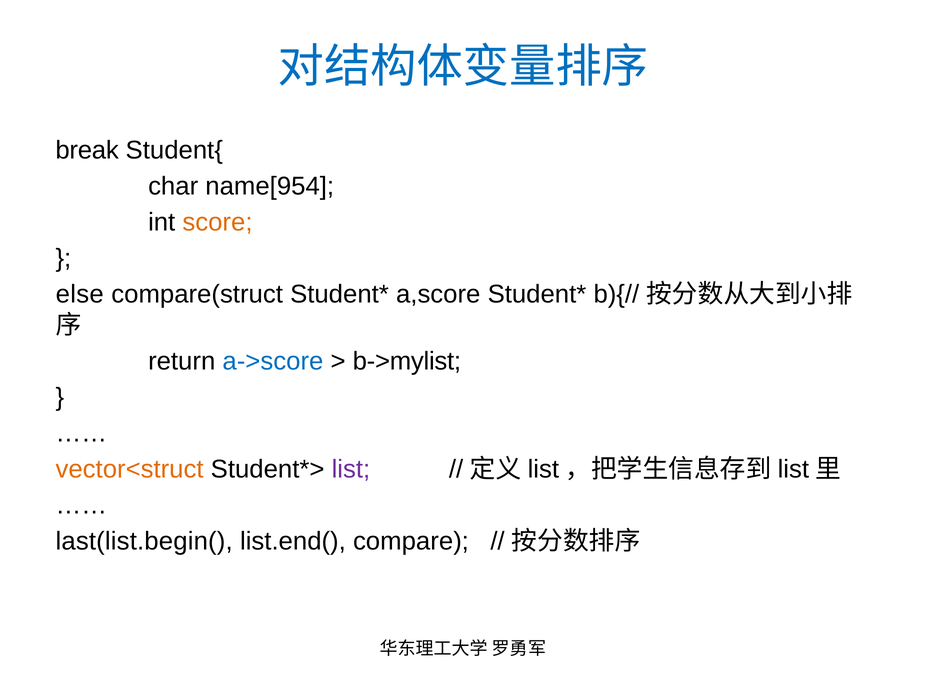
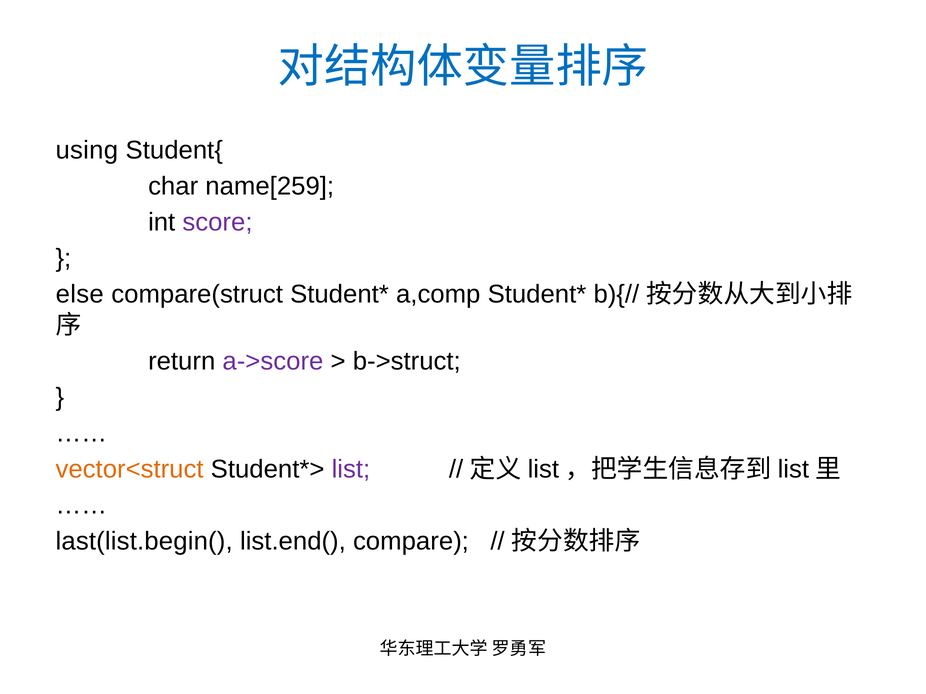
break: break -> using
name[954: name[954 -> name[259
score colour: orange -> purple
a,score: a,score -> a,comp
a->score colour: blue -> purple
b->mylist: b->mylist -> b->struct
